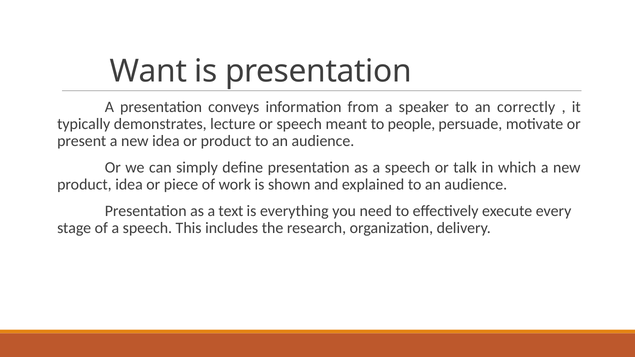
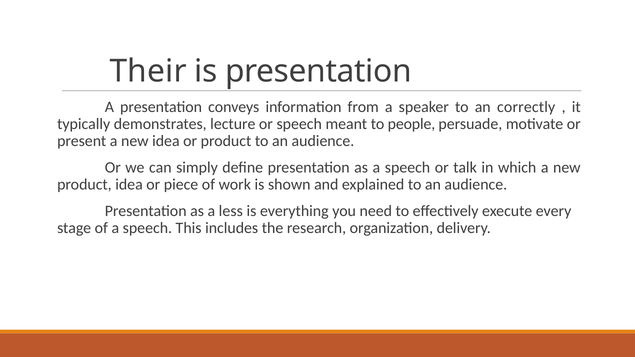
Want: Want -> Their
text: text -> less
